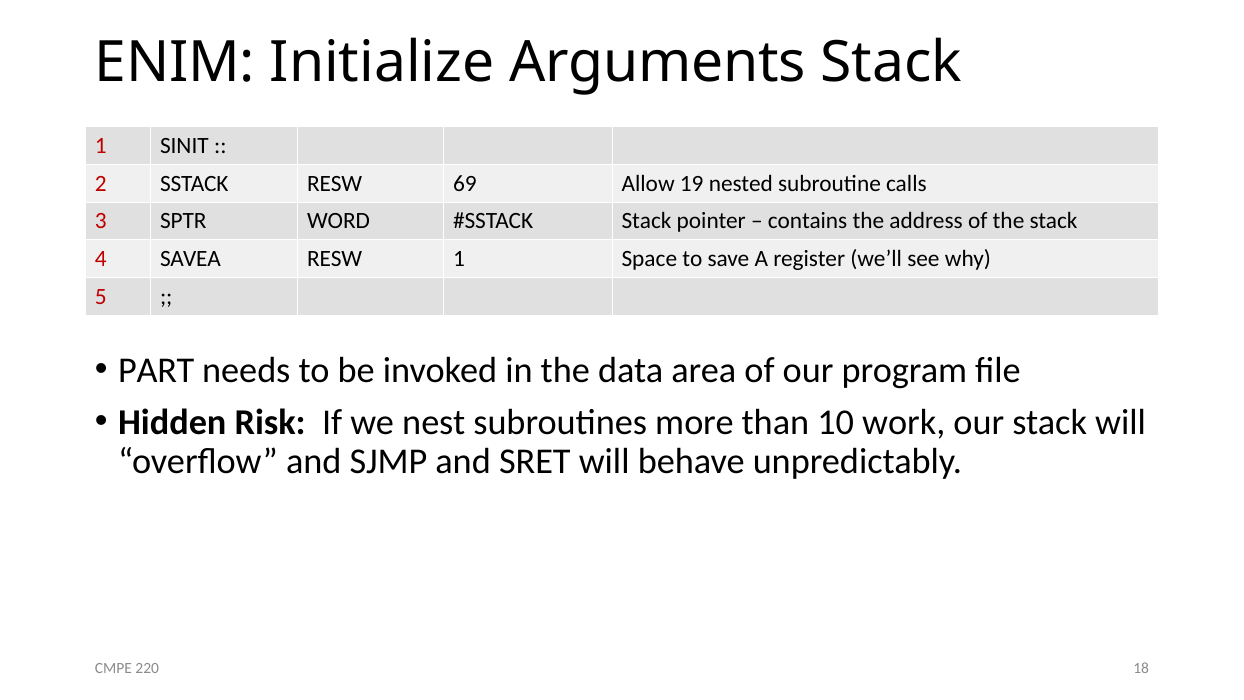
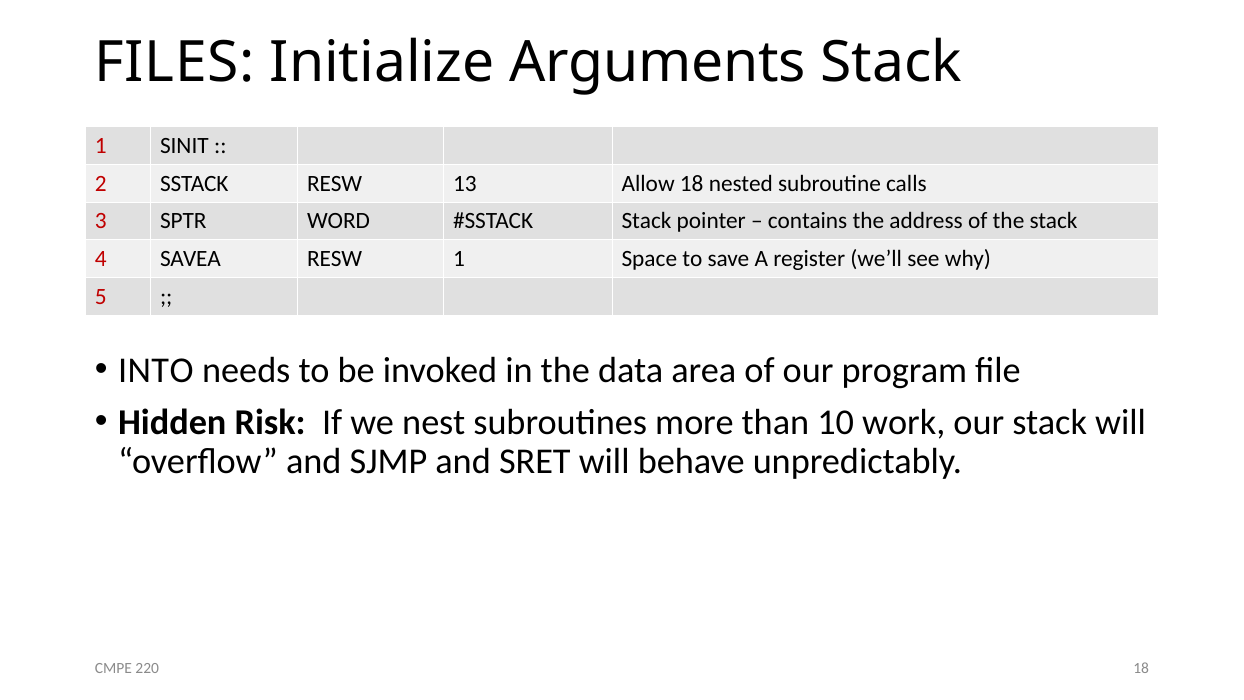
ENIM: ENIM -> FILES
69: 69 -> 13
Allow 19: 19 -> 18
PART: PART -> INTO
